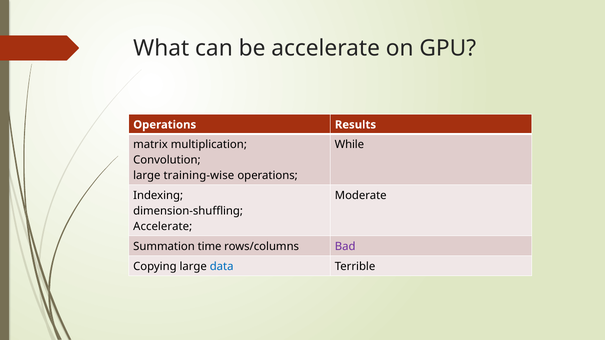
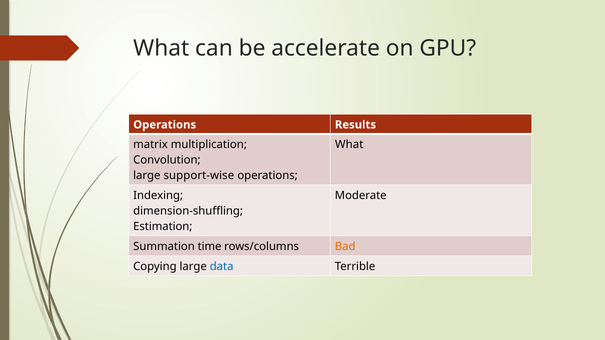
While at (349, 145): While -> What
training-wise: training-wise -> support-wise
Accelerate at (163, 227): Accelerate -> Estimation
Bad colour: purple -> orange
